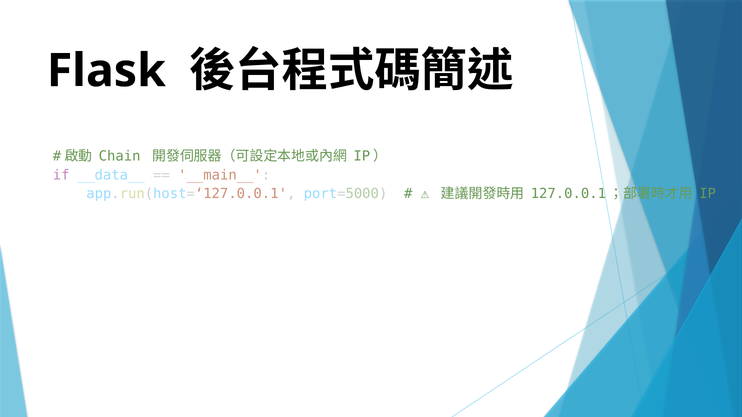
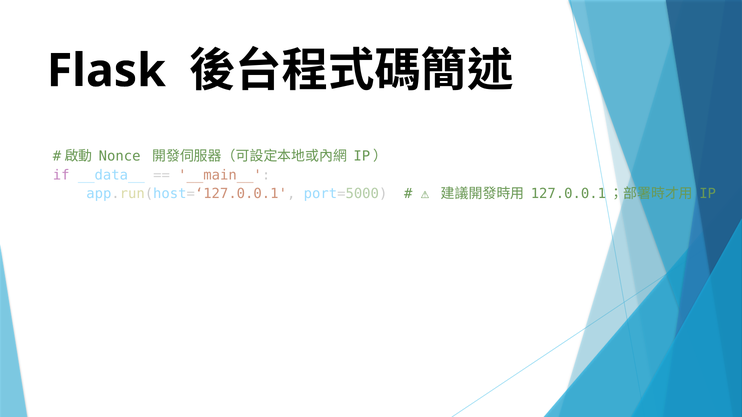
Chain: Chain -> Nonce
